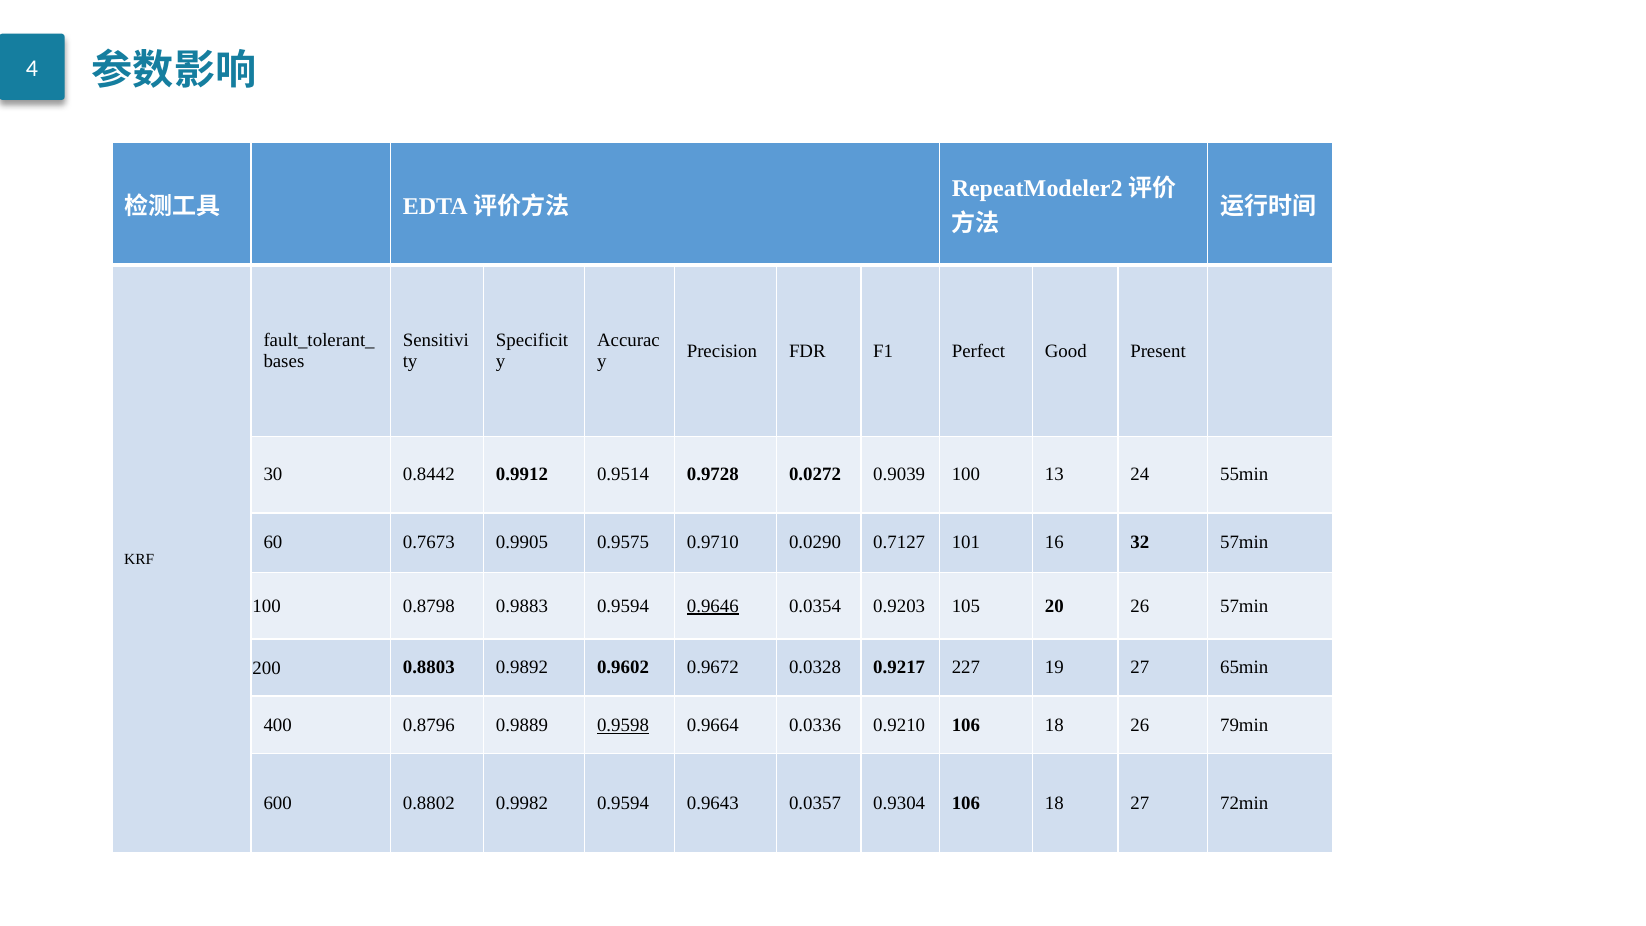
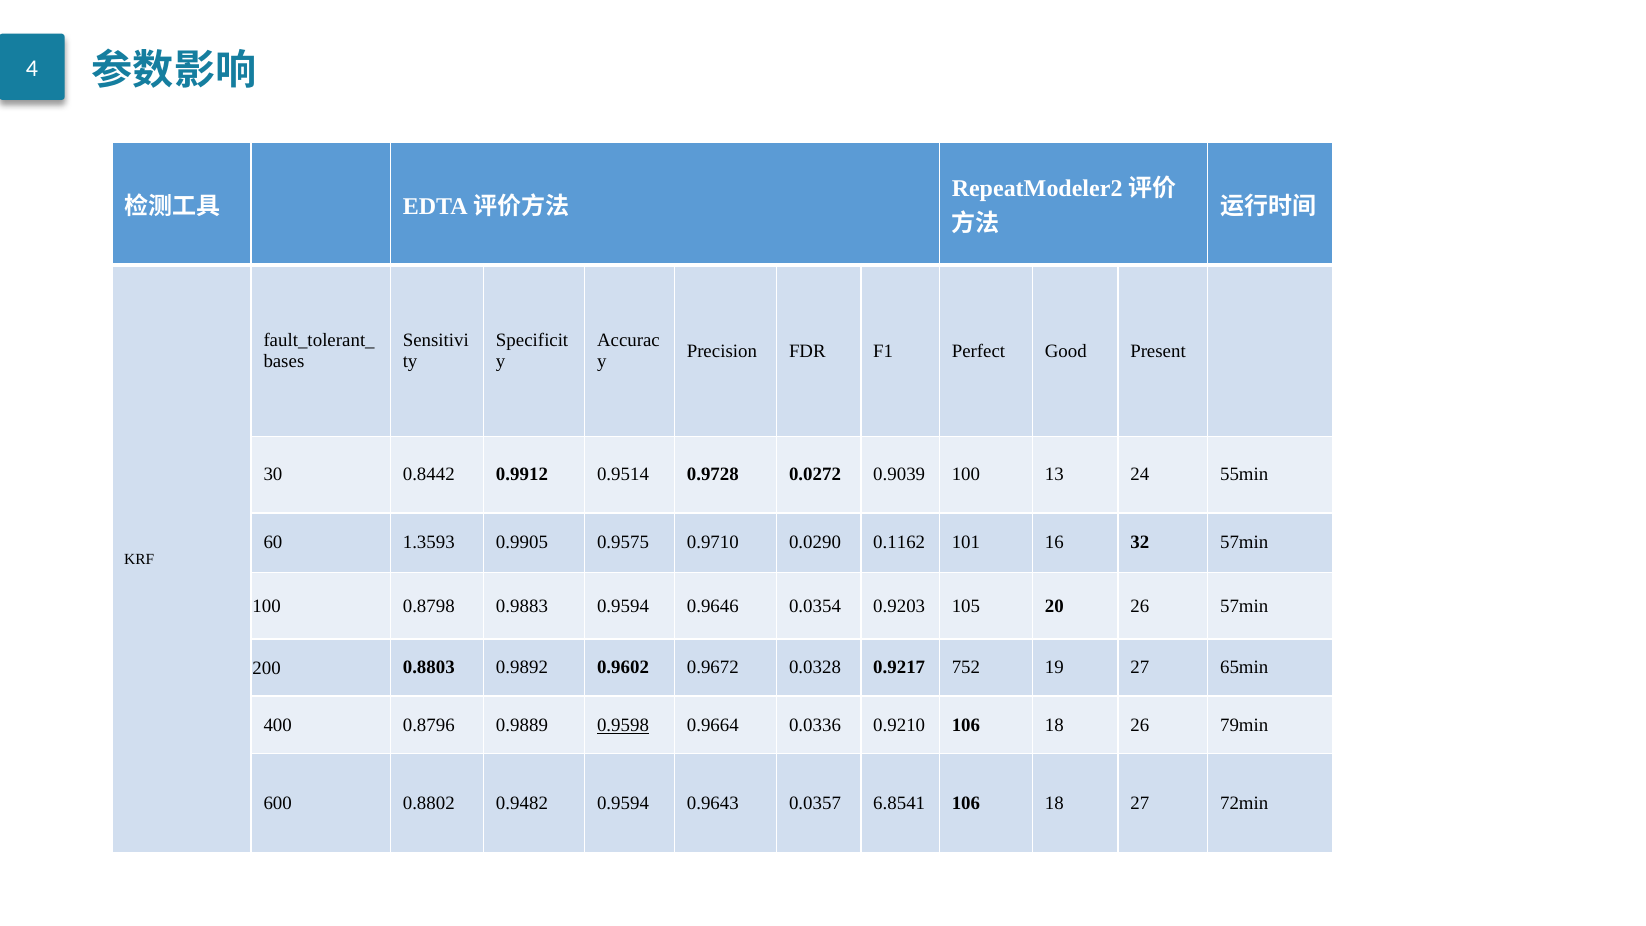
0.7673: 0.7673 -> 1.3593
0.7127: 0.7127 -> 0.1162
0.9646 underline: present -> none
227: 227 -> 752
0.9982: 0.9982 -> 0.9482
0.9304: 0.9304 -> 6.8541
